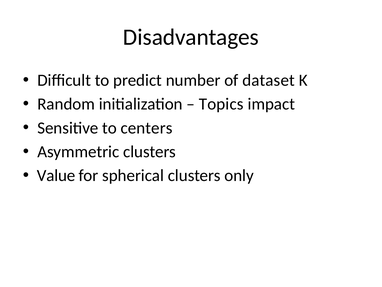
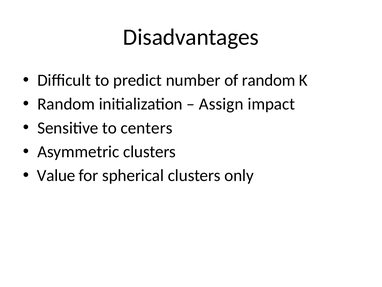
of dataset: dataset -> random
Topics: Topics -> Assign
